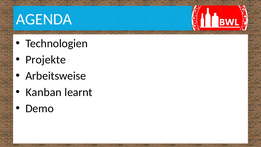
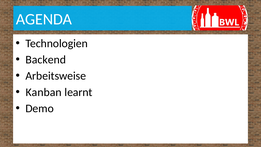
Projekte: Projekte -> Backend
